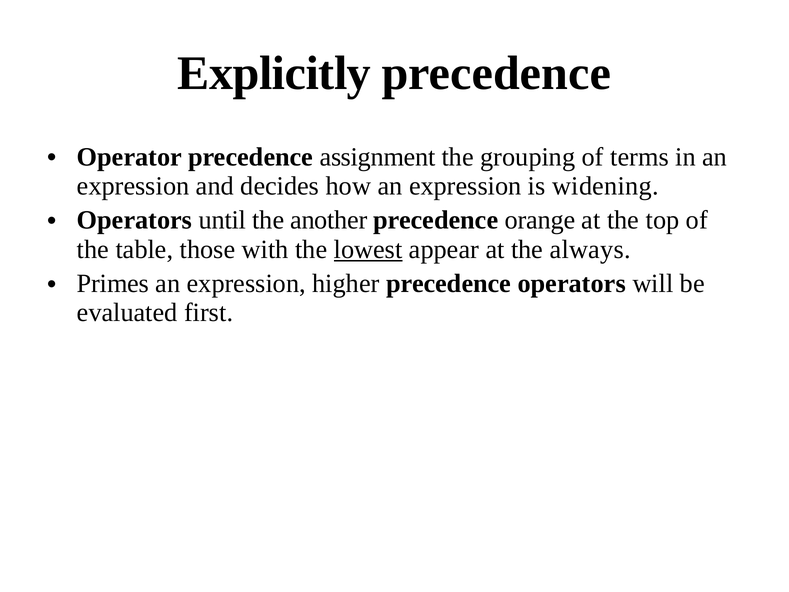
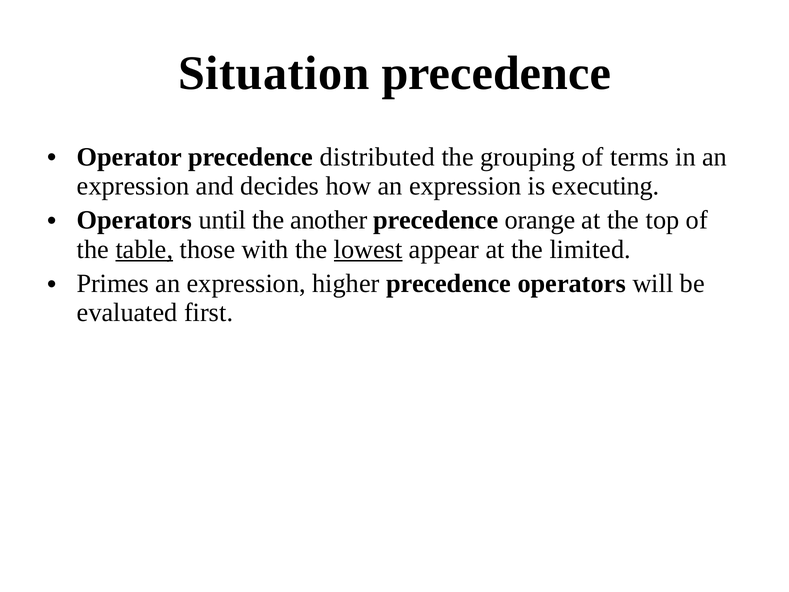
Explicitly: Explicitly -> Situation
assignment: assignment -> distributed
widening: widening -> executing
table underline: none -> present
always: always -> limited
